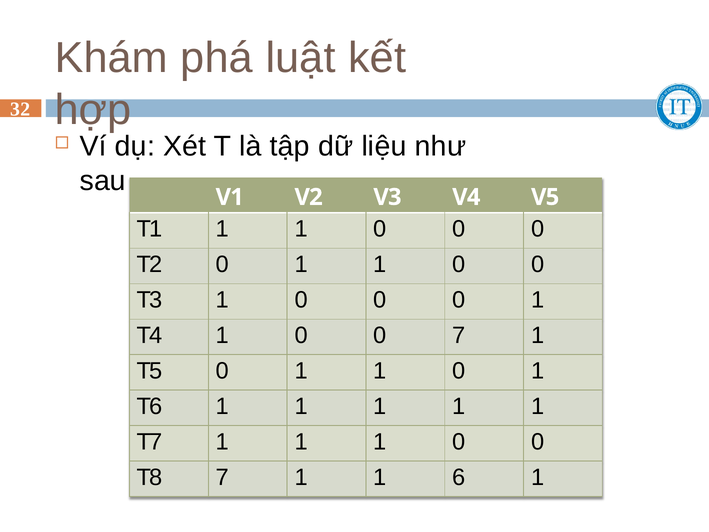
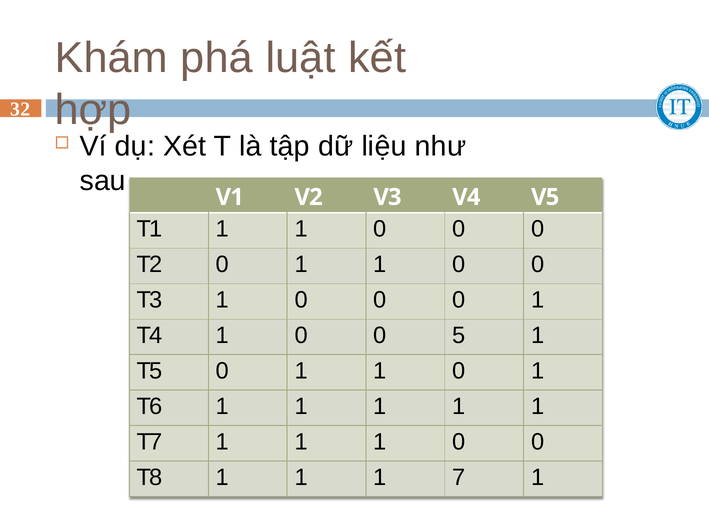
0 7: 7 -> 5
T8 7: 7 -> 1
6: 6 -> 7
